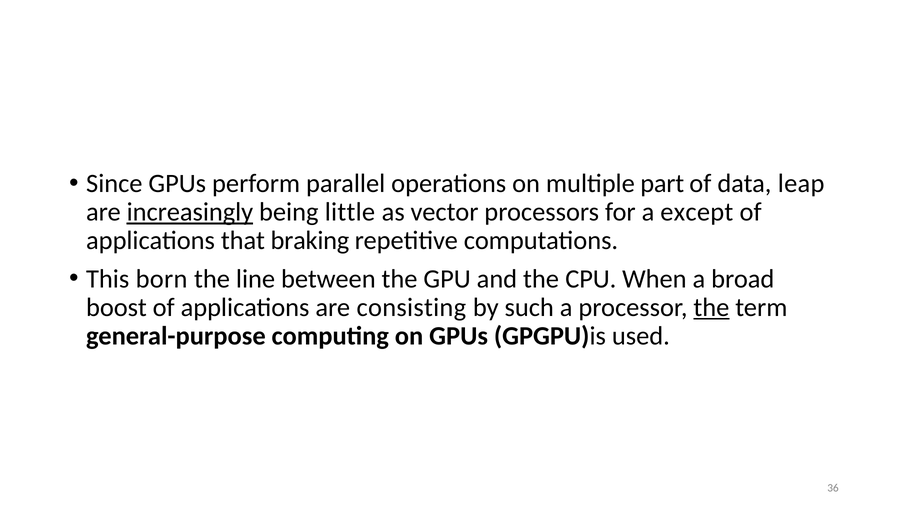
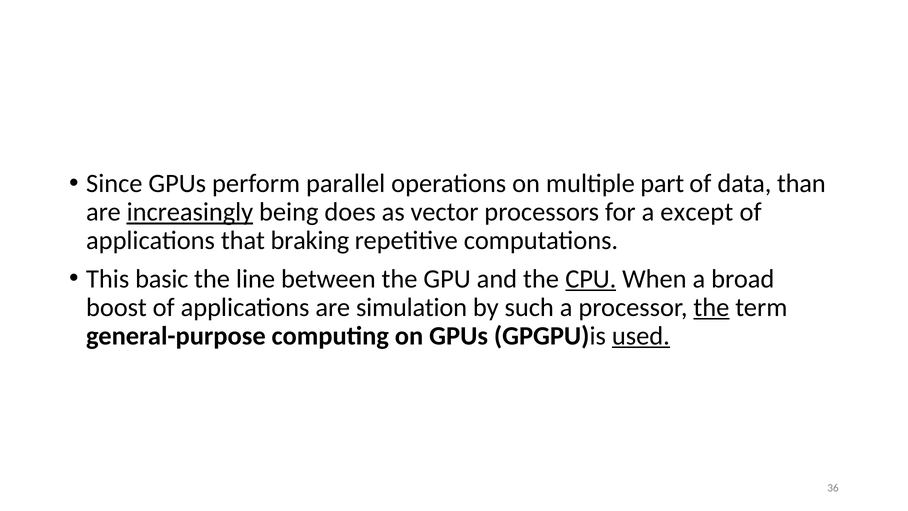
leap: leap -> than
little: little -> does
born: born -> basic
CPU underline: none -> present
consisting: consisting -> simulation
used underline: none -> present
